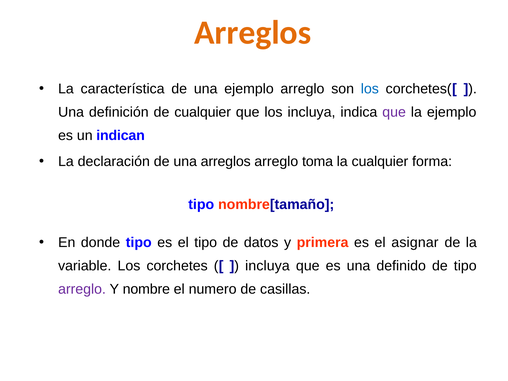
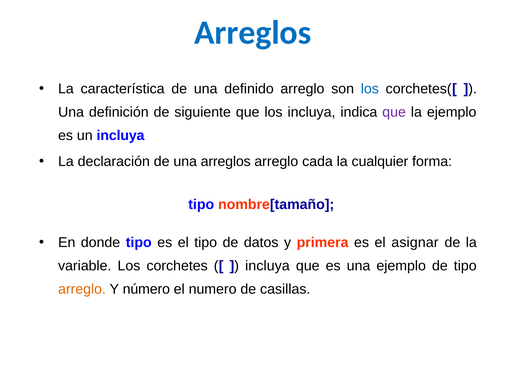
Arreglos at (253, 33) colour: orange -> blue
una ejemplo: ejemplo -> definido
de cualquier: cualquier -> siguiente
un indican: indican -> incluya
toma: toma -> cada
una definido: definido -> ejemplo
arreglo at (82, 289) colour: purple -> orange
nombre: nombre -> número
